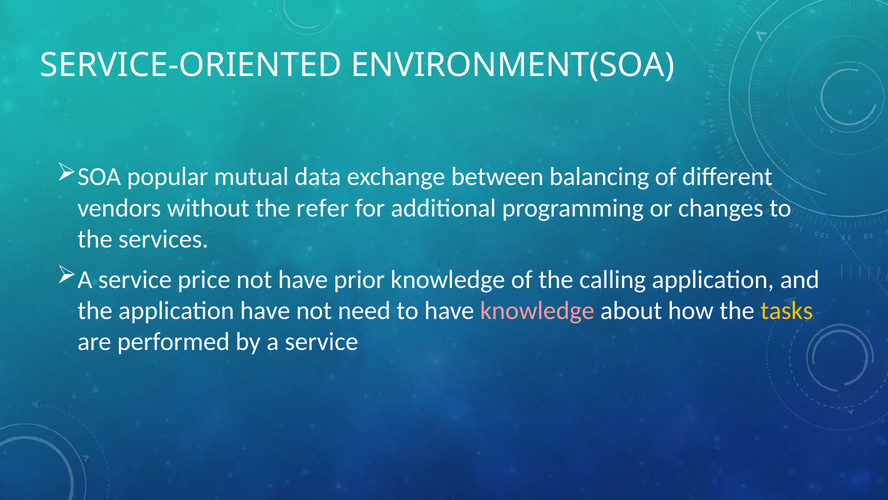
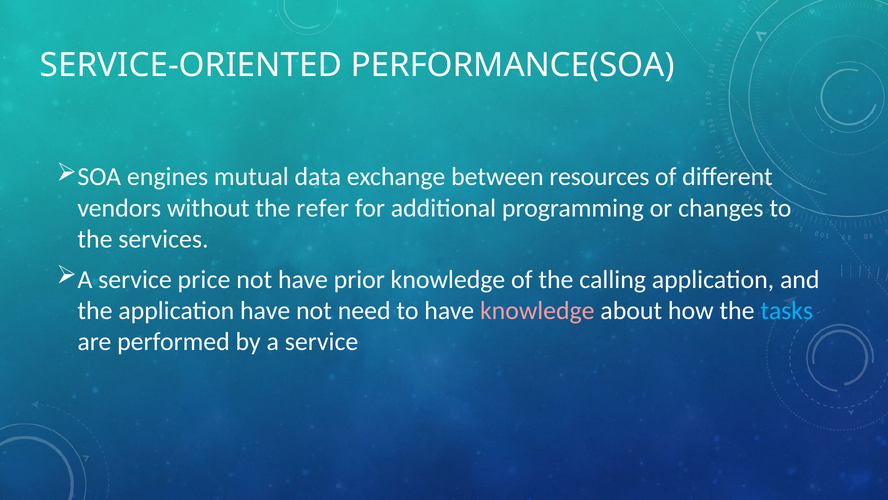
ENVIRONMENT(SOA: ENVIRONMENT(SOA -> PERFORMANCE(SOA
popular: popular -> engines
balancing: balancing -> resources
tasks colour: yellow -> light blue
